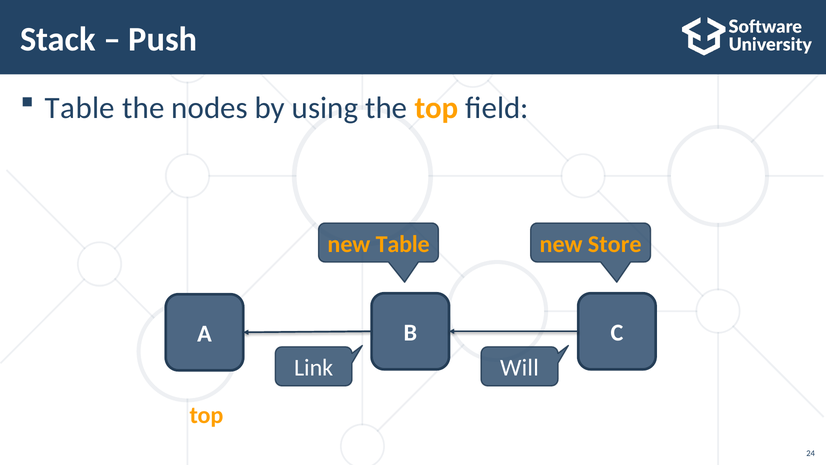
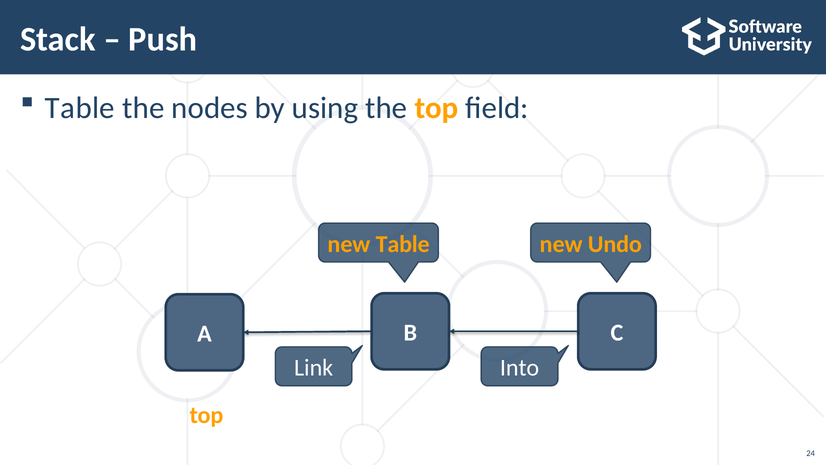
Store: Store -> Undo
Will: Will -> Into
